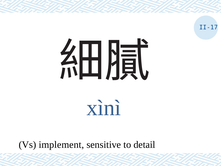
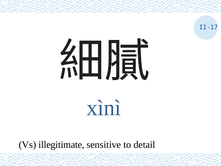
implement: implement -> illegitimate
